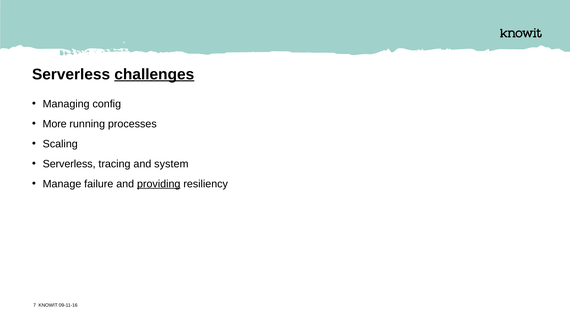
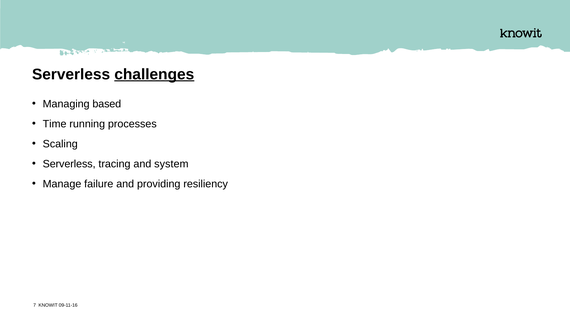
config: config -> based
More: More -> Time
providing underline: present -> none
